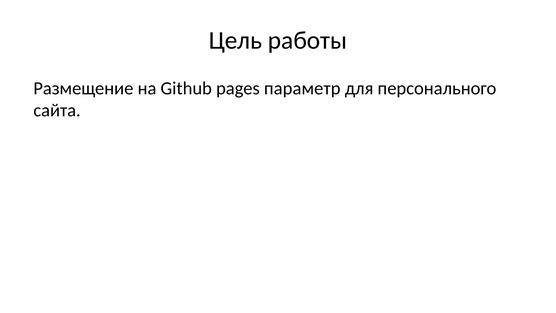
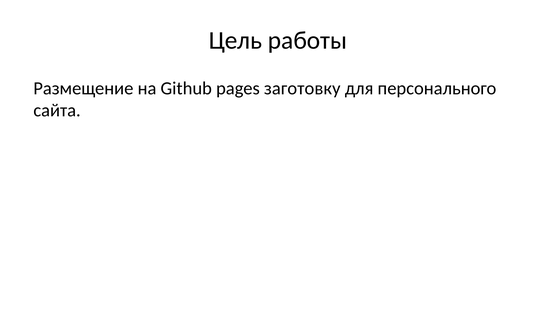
параметр: параметр -> заготовку
